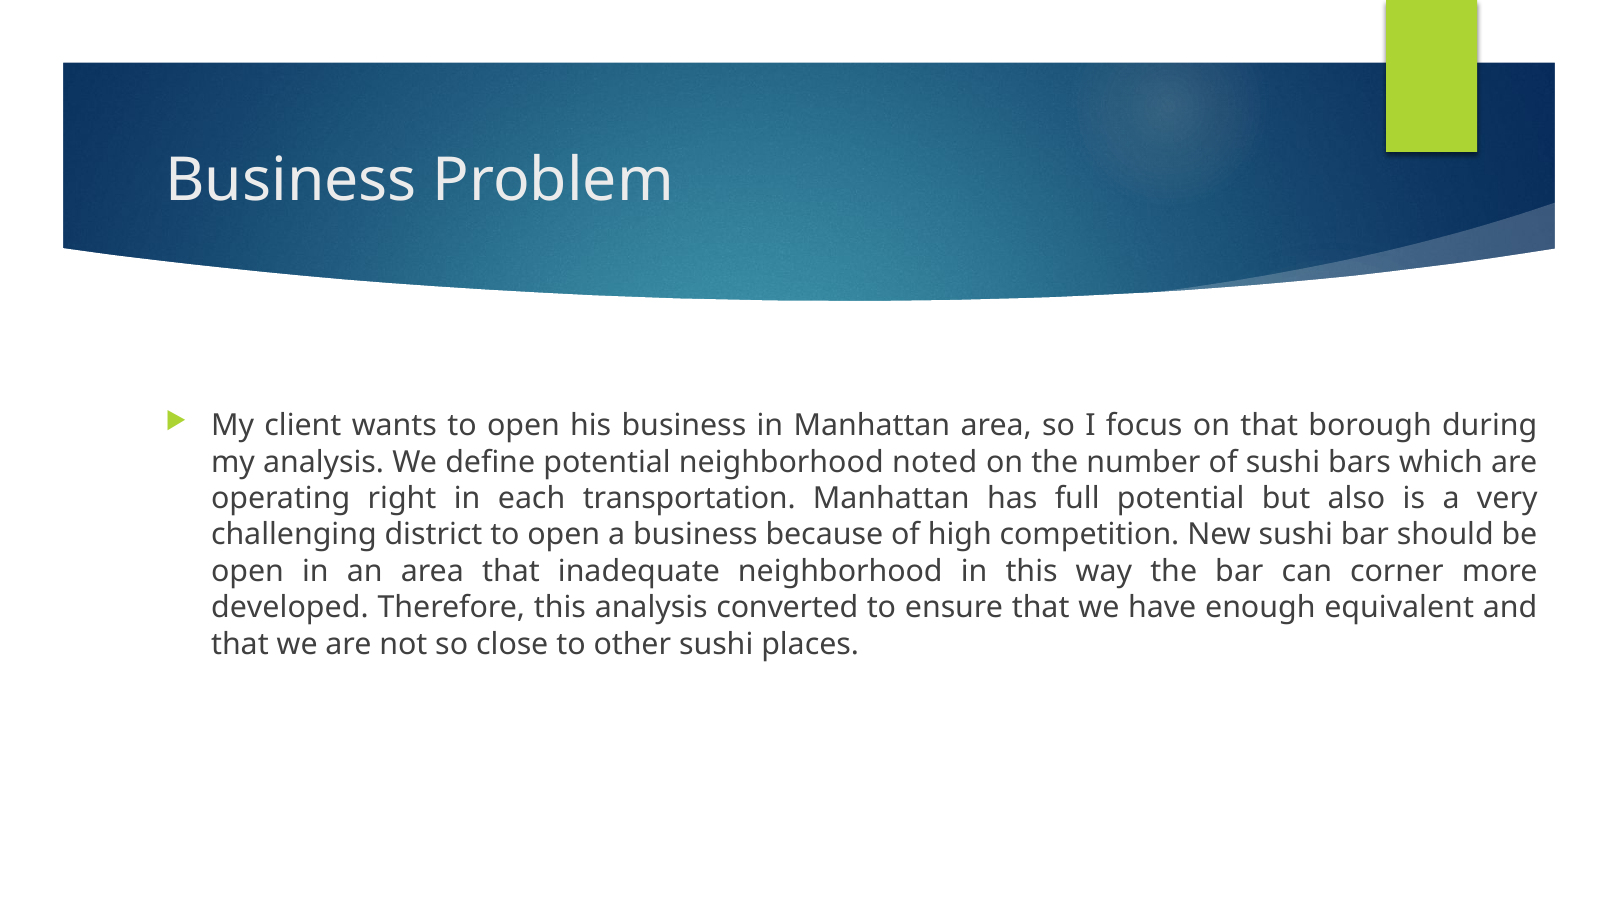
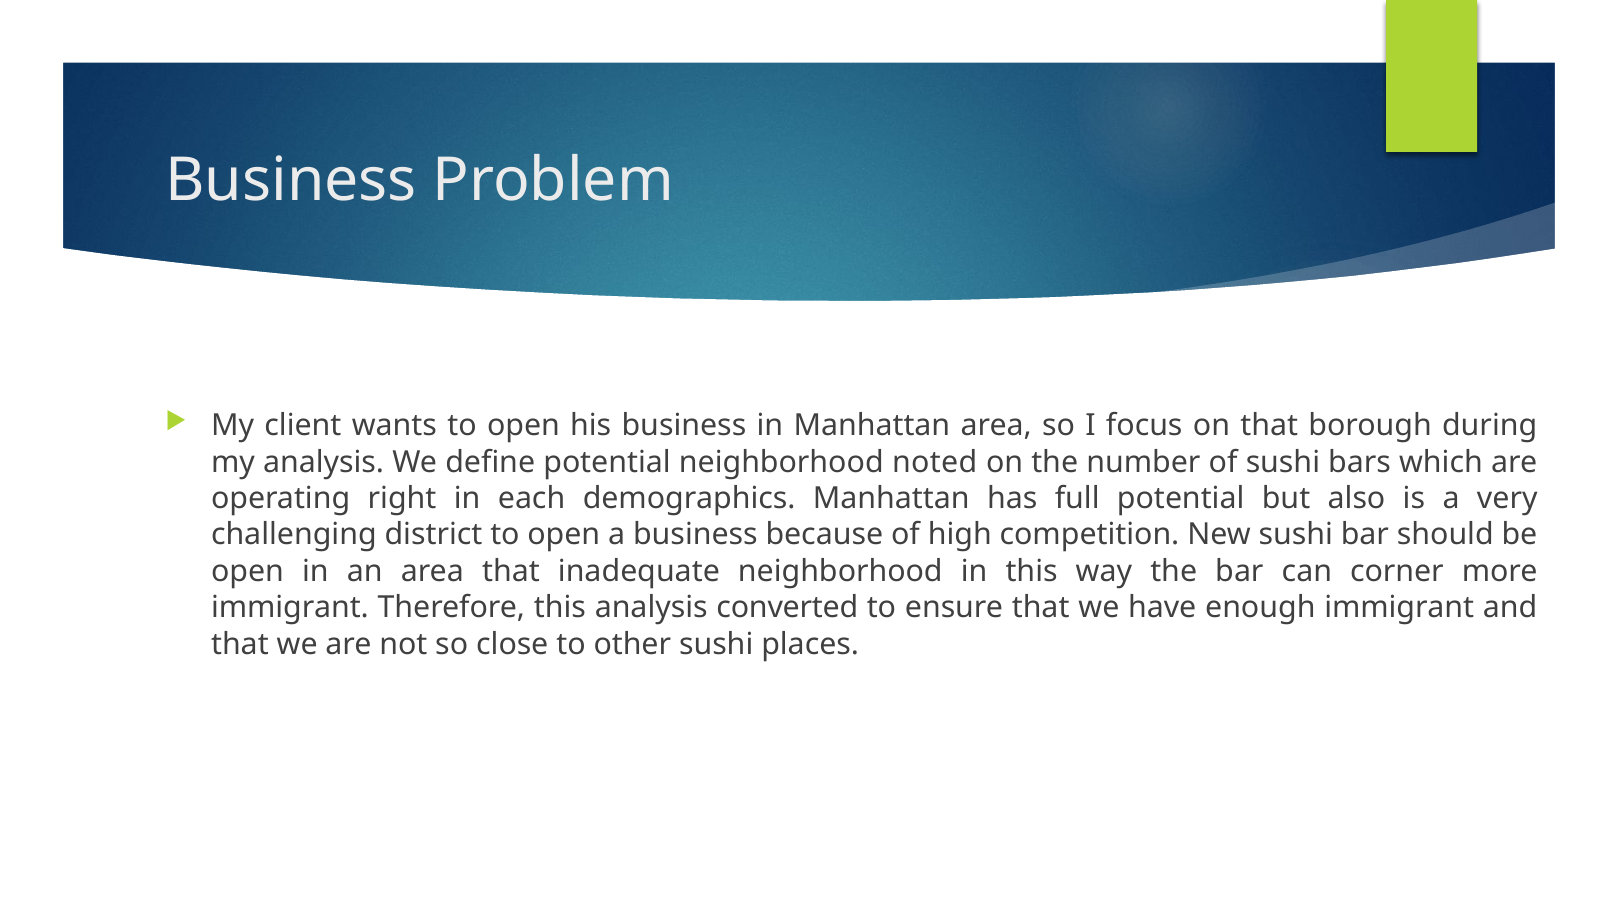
transportation: transportation -> demographics
developed at (290, 608): developed -> immigrant
enough equivalent: equivalent -> immigrant
